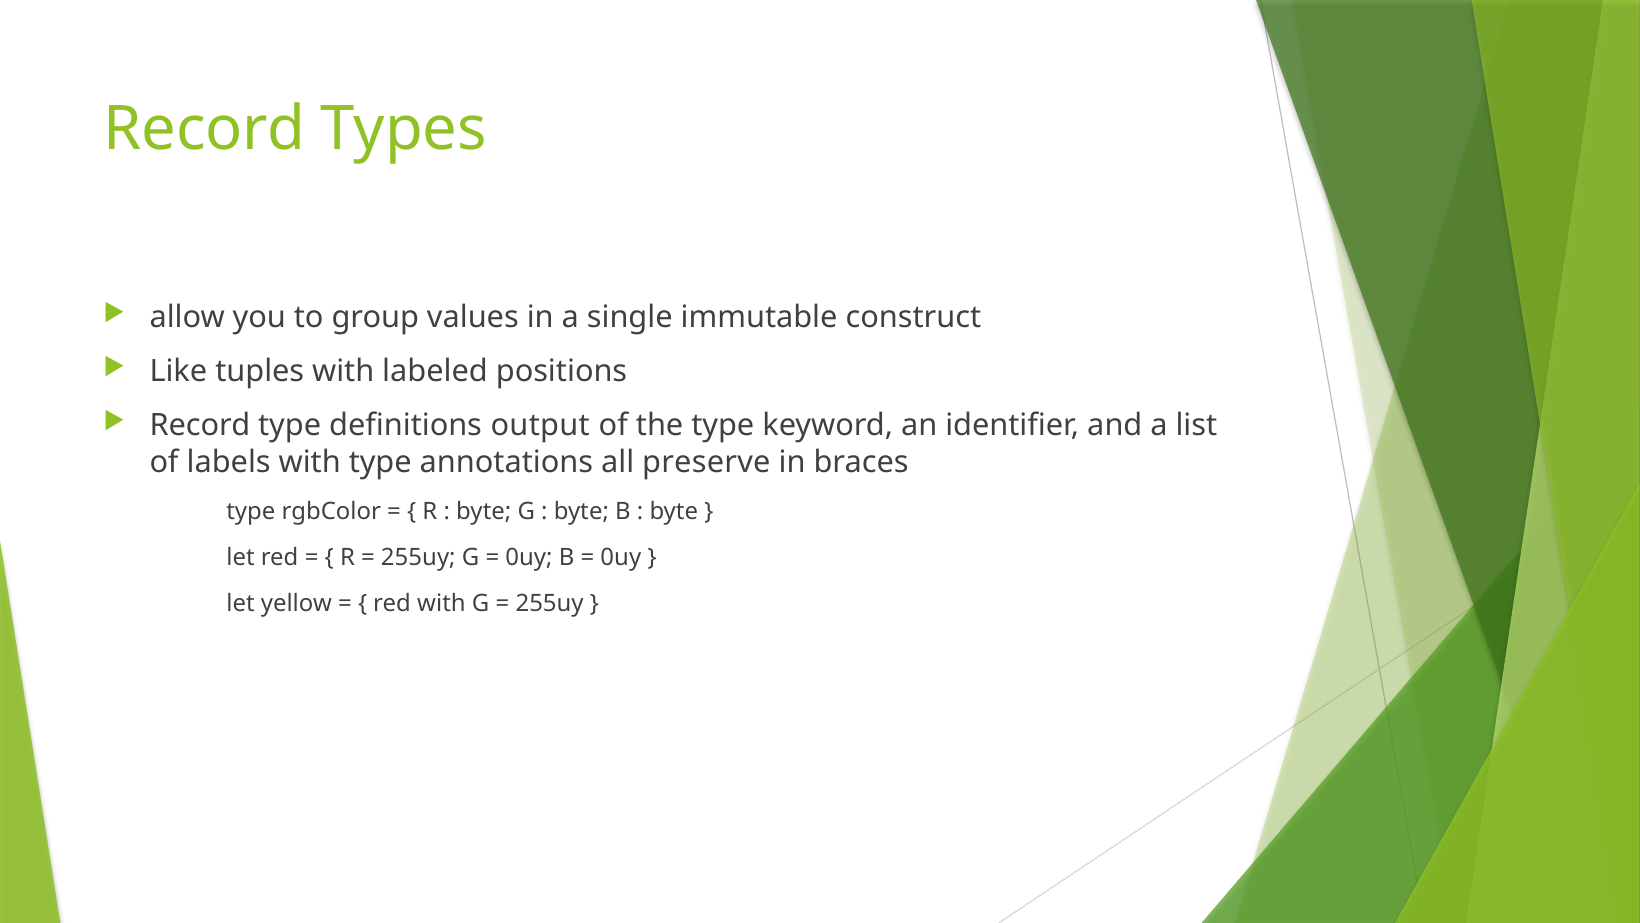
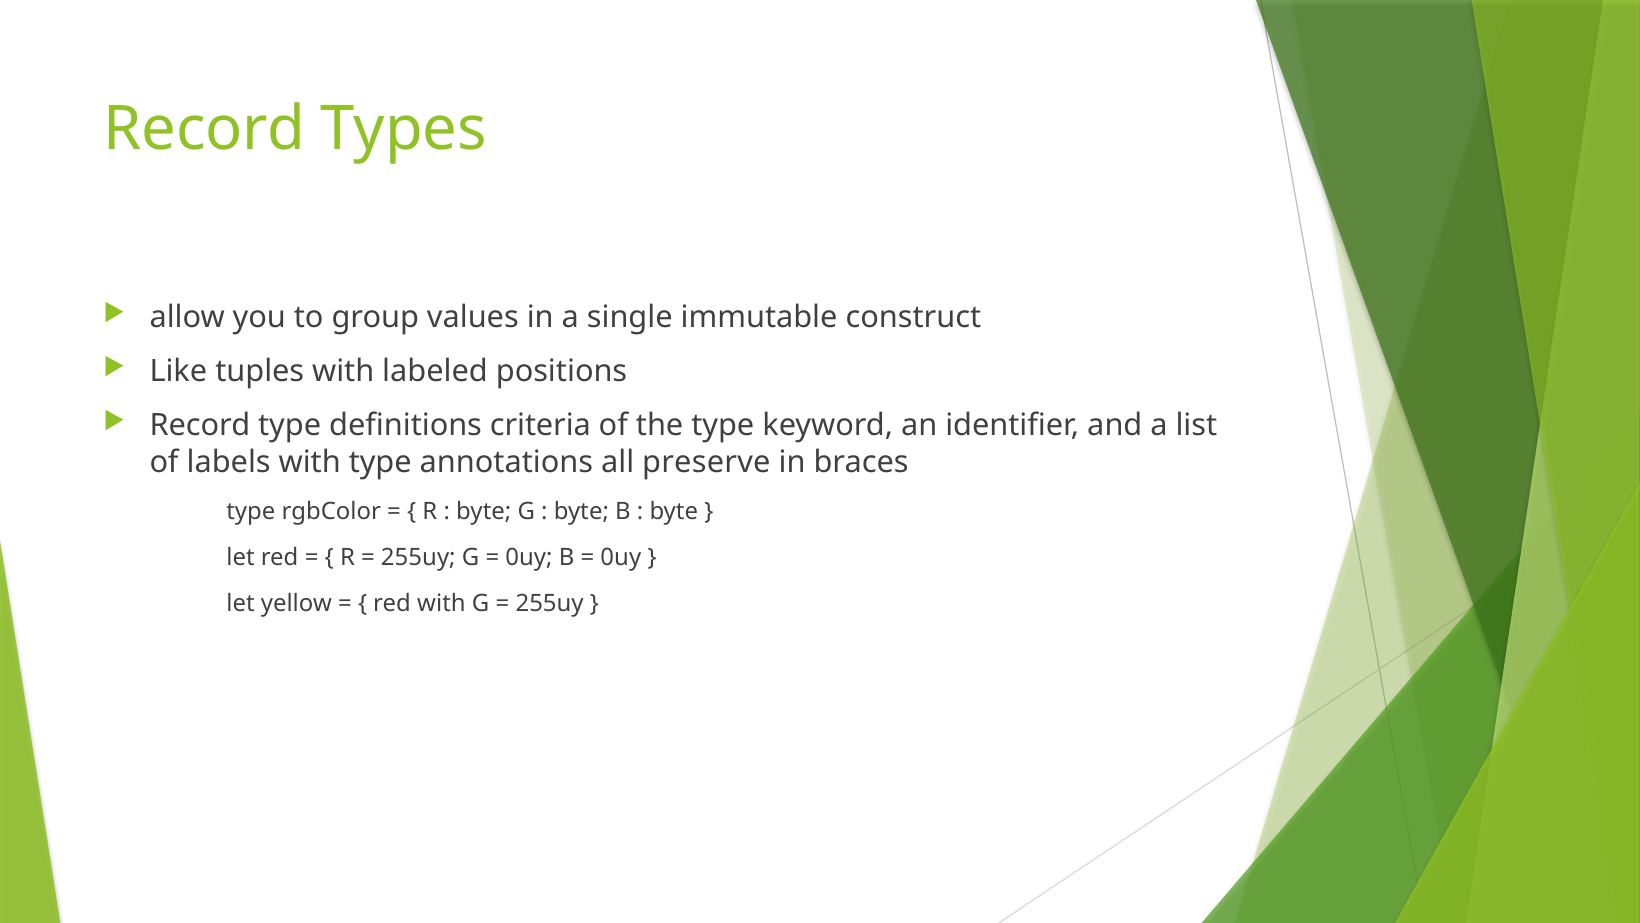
output: output -> criteria
